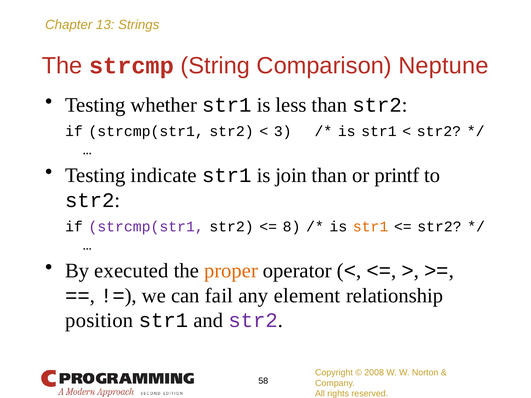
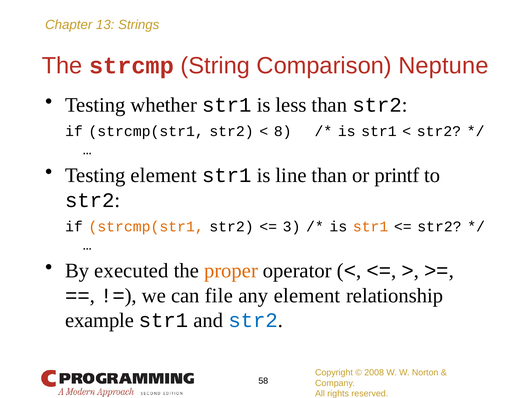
3: 3 -> 8
Testing indicate: indicate -> element
join: join -> line
strcmp(str1 at (146, 227) colour: purple -> orange
8: 8 -> 3
fail: fail -> file
position: position -> example
str2 at (253, 321) colour: purple -> blue
